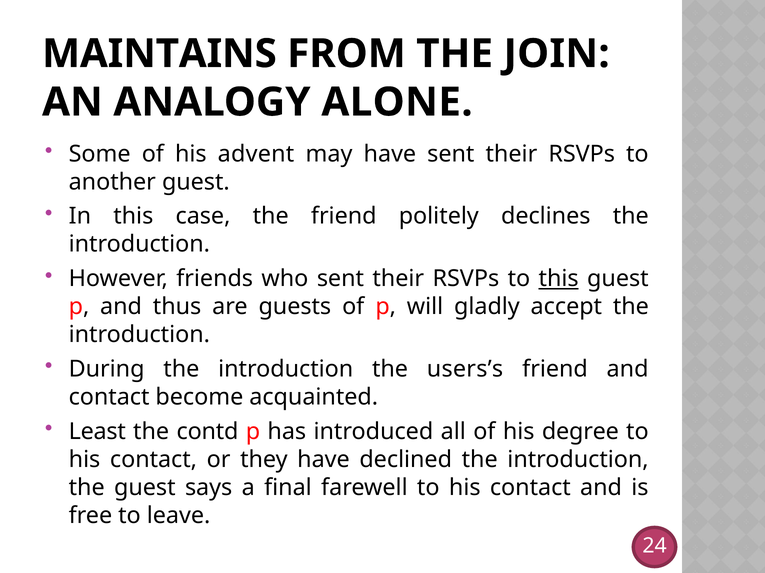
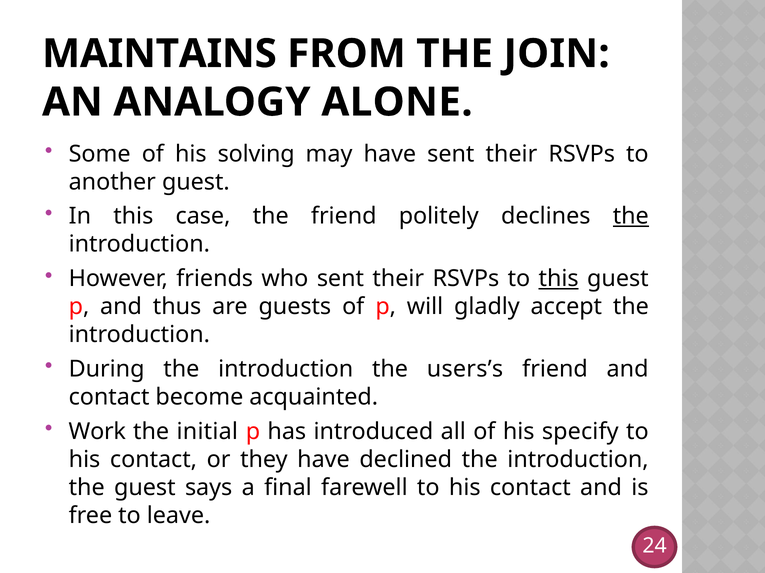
advent: advent -> solving
the at (631, 217) underline: none -> present
Least: Least -> Work
contd: contd -> initial
degree: degree -> specify
